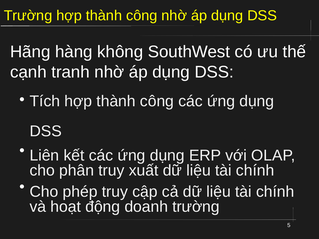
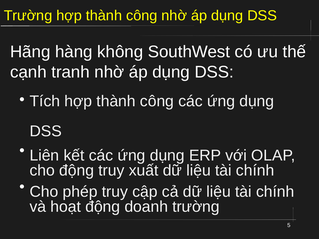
cho phân: phân -> động
